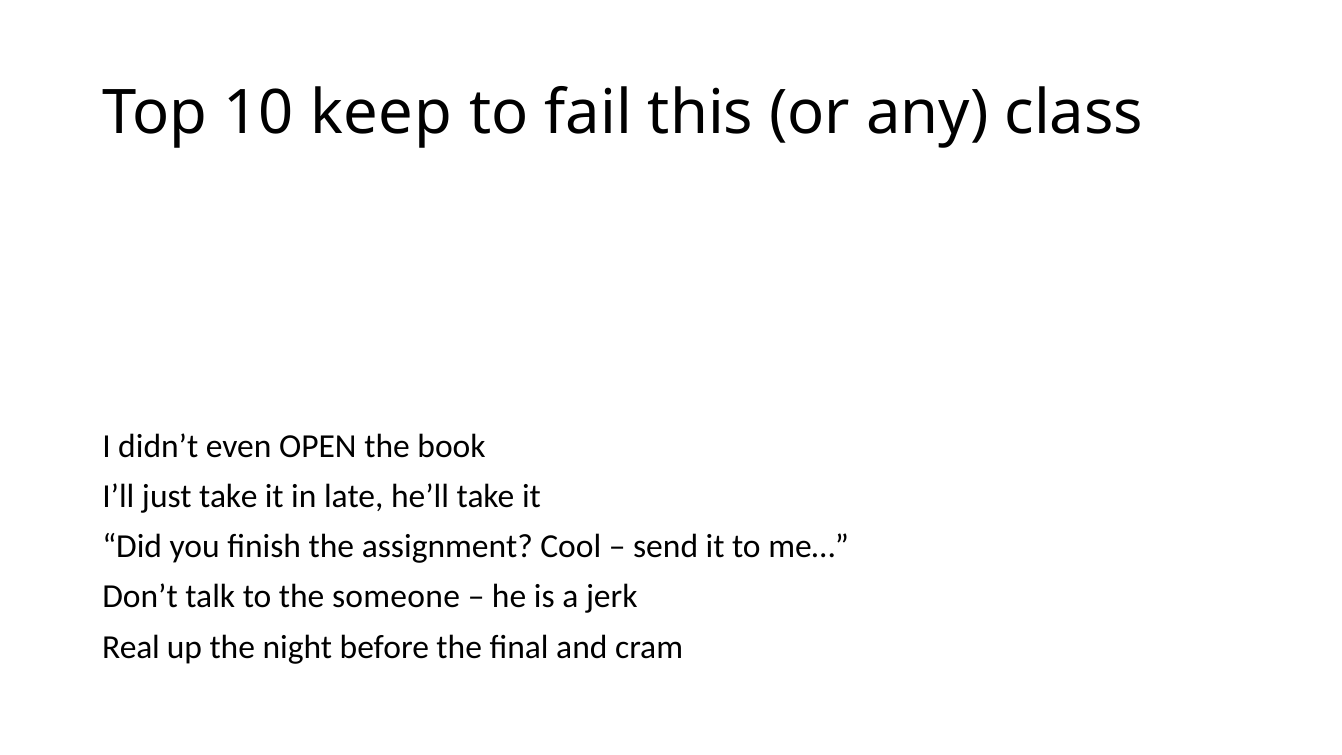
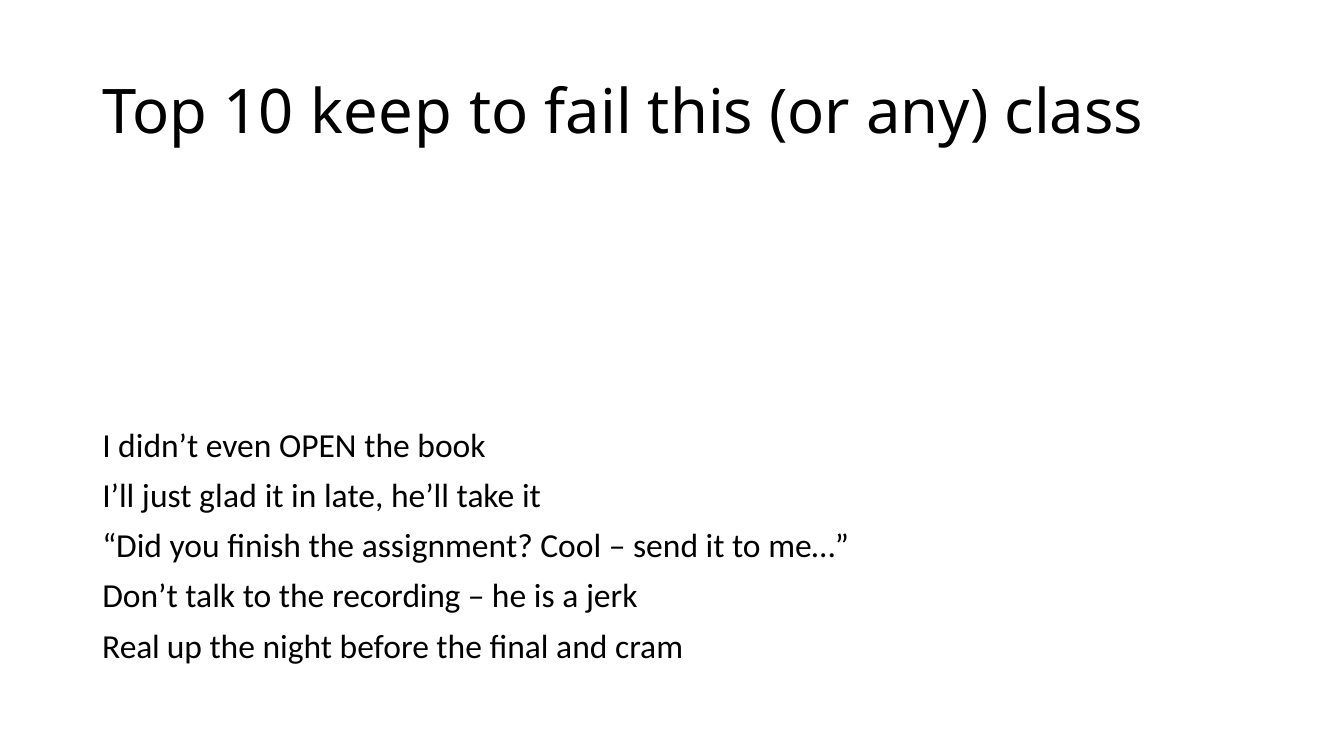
just take: take -> glad
someone: someone -> recording
